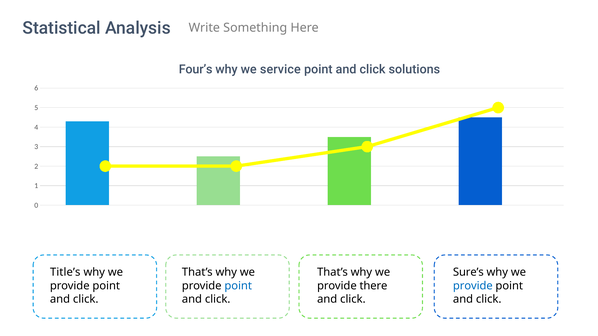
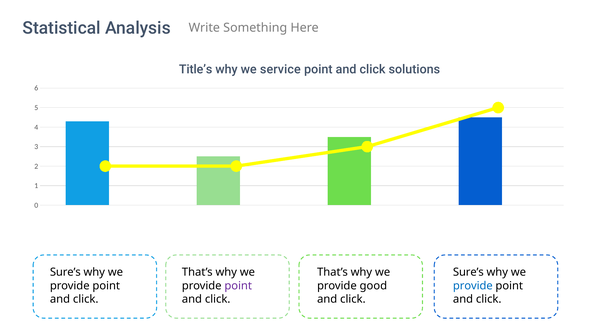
Four’s: Four’s -> Title’s
Title’s at (65, 273): Title’s -> Sure’s
point at (238, 286) colour: blue -> purple
there: there -> good
